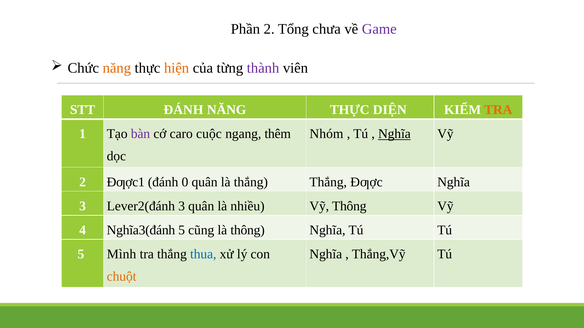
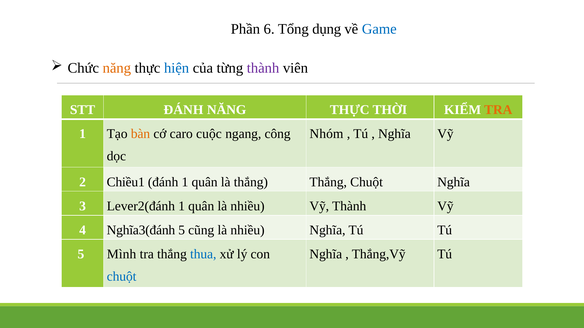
Phần 2: 2 -> 6
chưa: chưa -> dụng
Game colour: purple -> blue
hiện colour: orange -> blue
DIỆN: DIỆN -> THỜI
bàn colour: purple -> orange
thêm: thêm -> công
Nghĩa at (394, 134) underline: present -> none
Đƣợc1: Đƣợc1 -> Chiều1
đánh 0: 0 -> 1
Thắng Đƣợc: Đƣợc -> Chuột
Lever2(đánh 3: 3 -> 1
Vỹ Thông: Thông -> Thành
thông at (248, 230): thông -> nhiều
chuột at (122, 277) colour: orange -> blue
